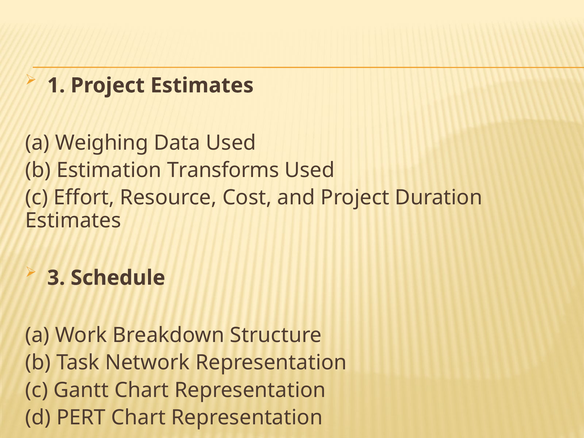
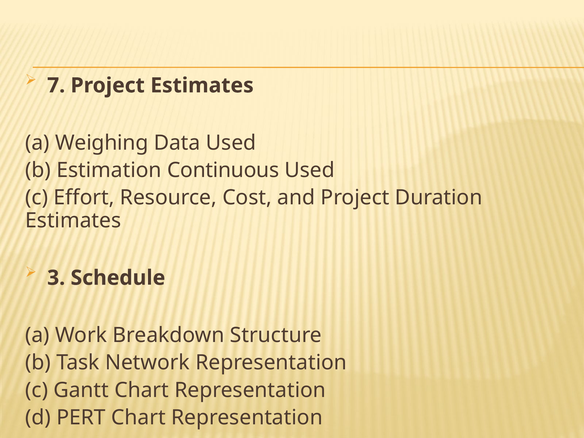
1: 1 -> 7
Transforms: Transforms -> Continuous
